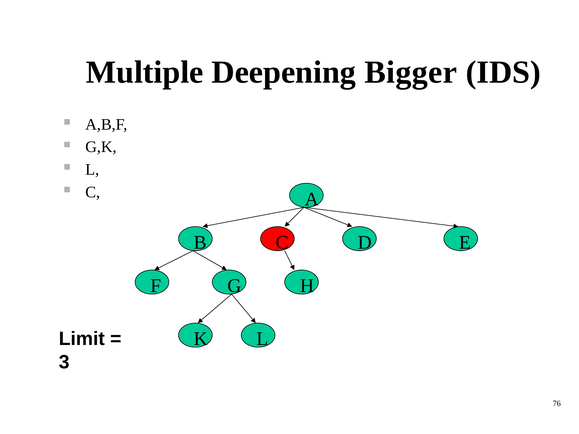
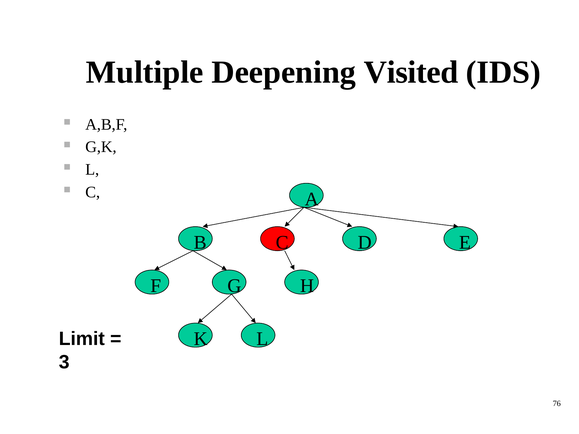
Bigger: Bigger -> Visited
